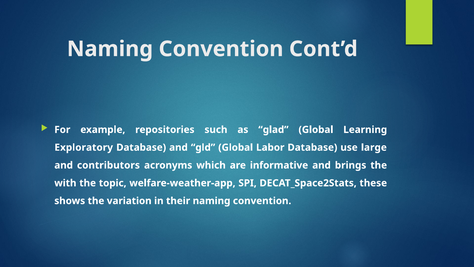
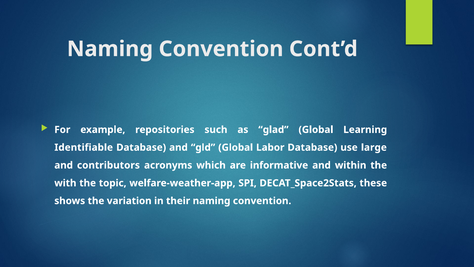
Exploratory: Exploratory -> Identifiable
brings: brings -> within
